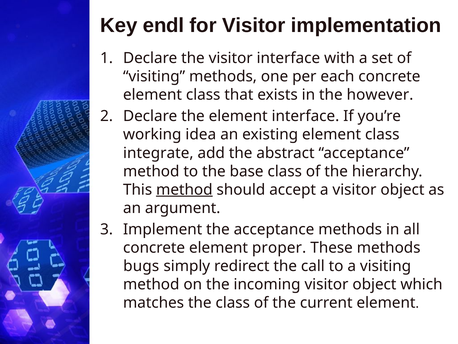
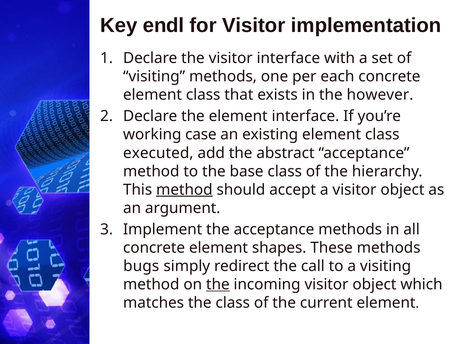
idea: idea -> case
integrate: integrate -> executed
proper: proper -> shapes
the at (218, 284) underline: none -> present
